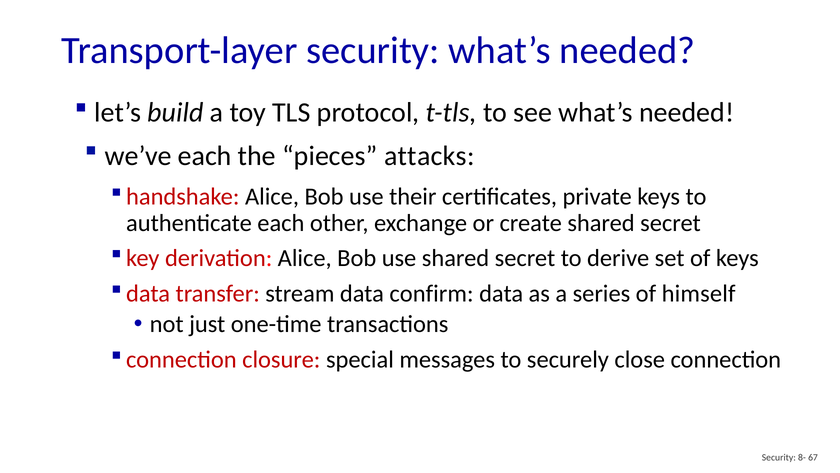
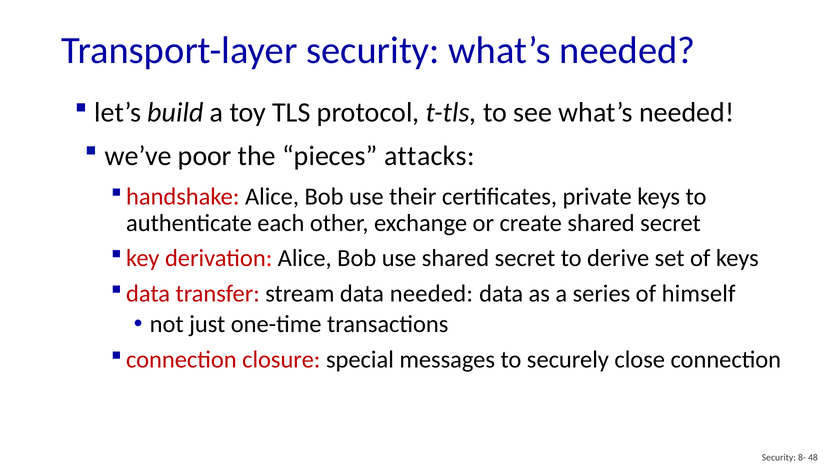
we’ve each: each -> poor
data confirm: confirm -> needed
67: 67 -> 48
